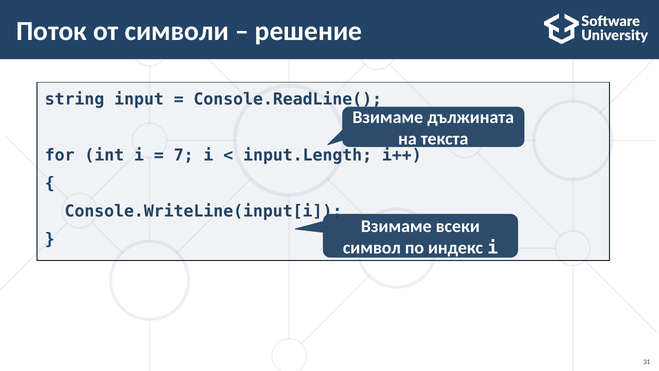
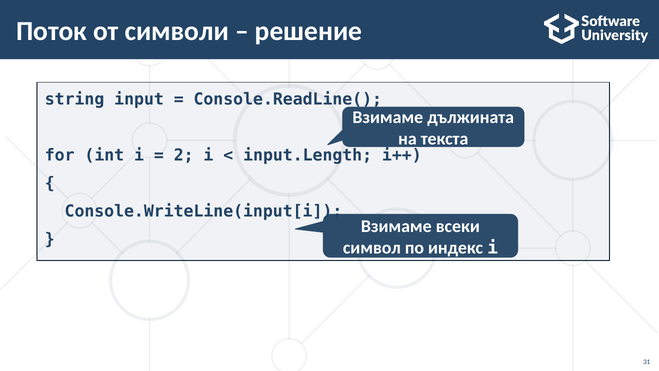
7: 7 -> 2
